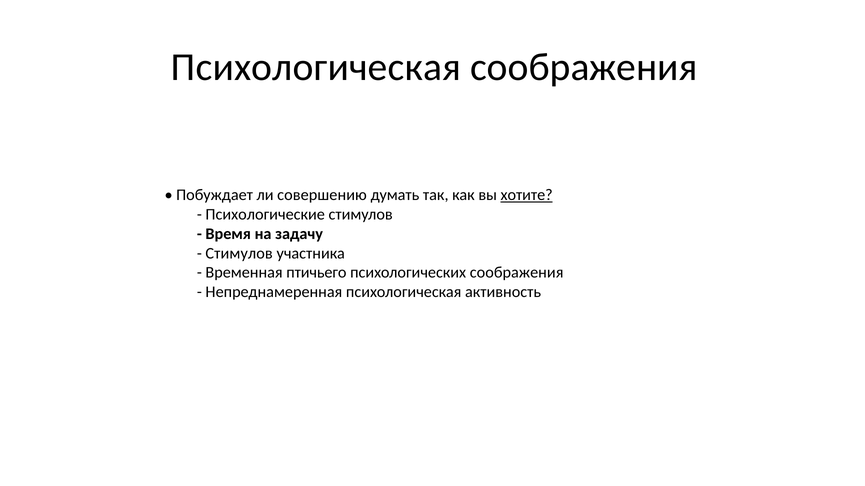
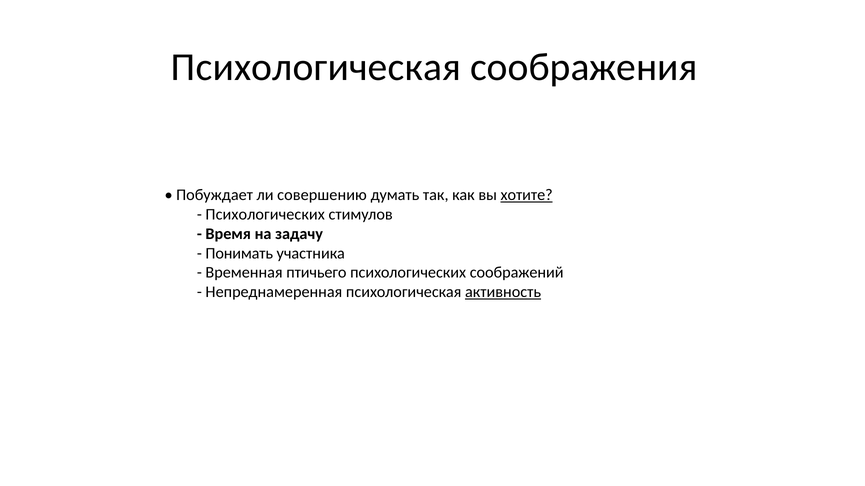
Психологические at (265, 215): Психологические -> Психологических
Стимулов at (239, 253): Стимулов -> Понимать
психологических соображения: соображения -> соображений
активность underline: none -> present
